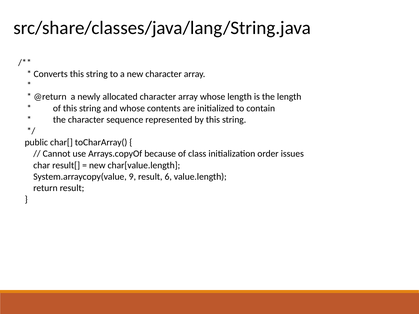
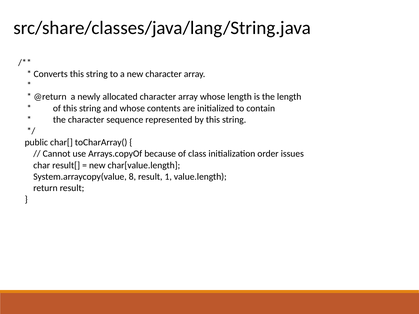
9: 9 -> 8
6: 6 -> 1
